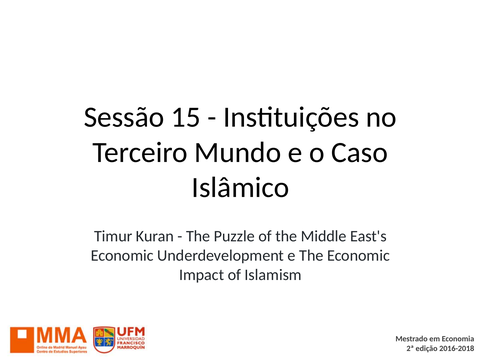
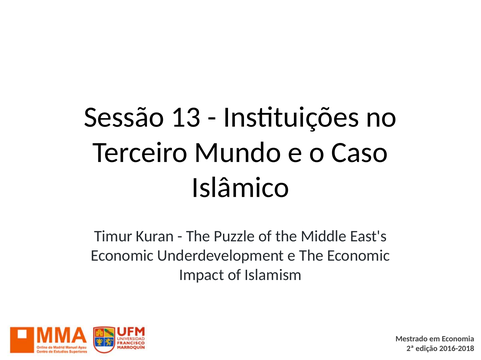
15: 15 -> 13
